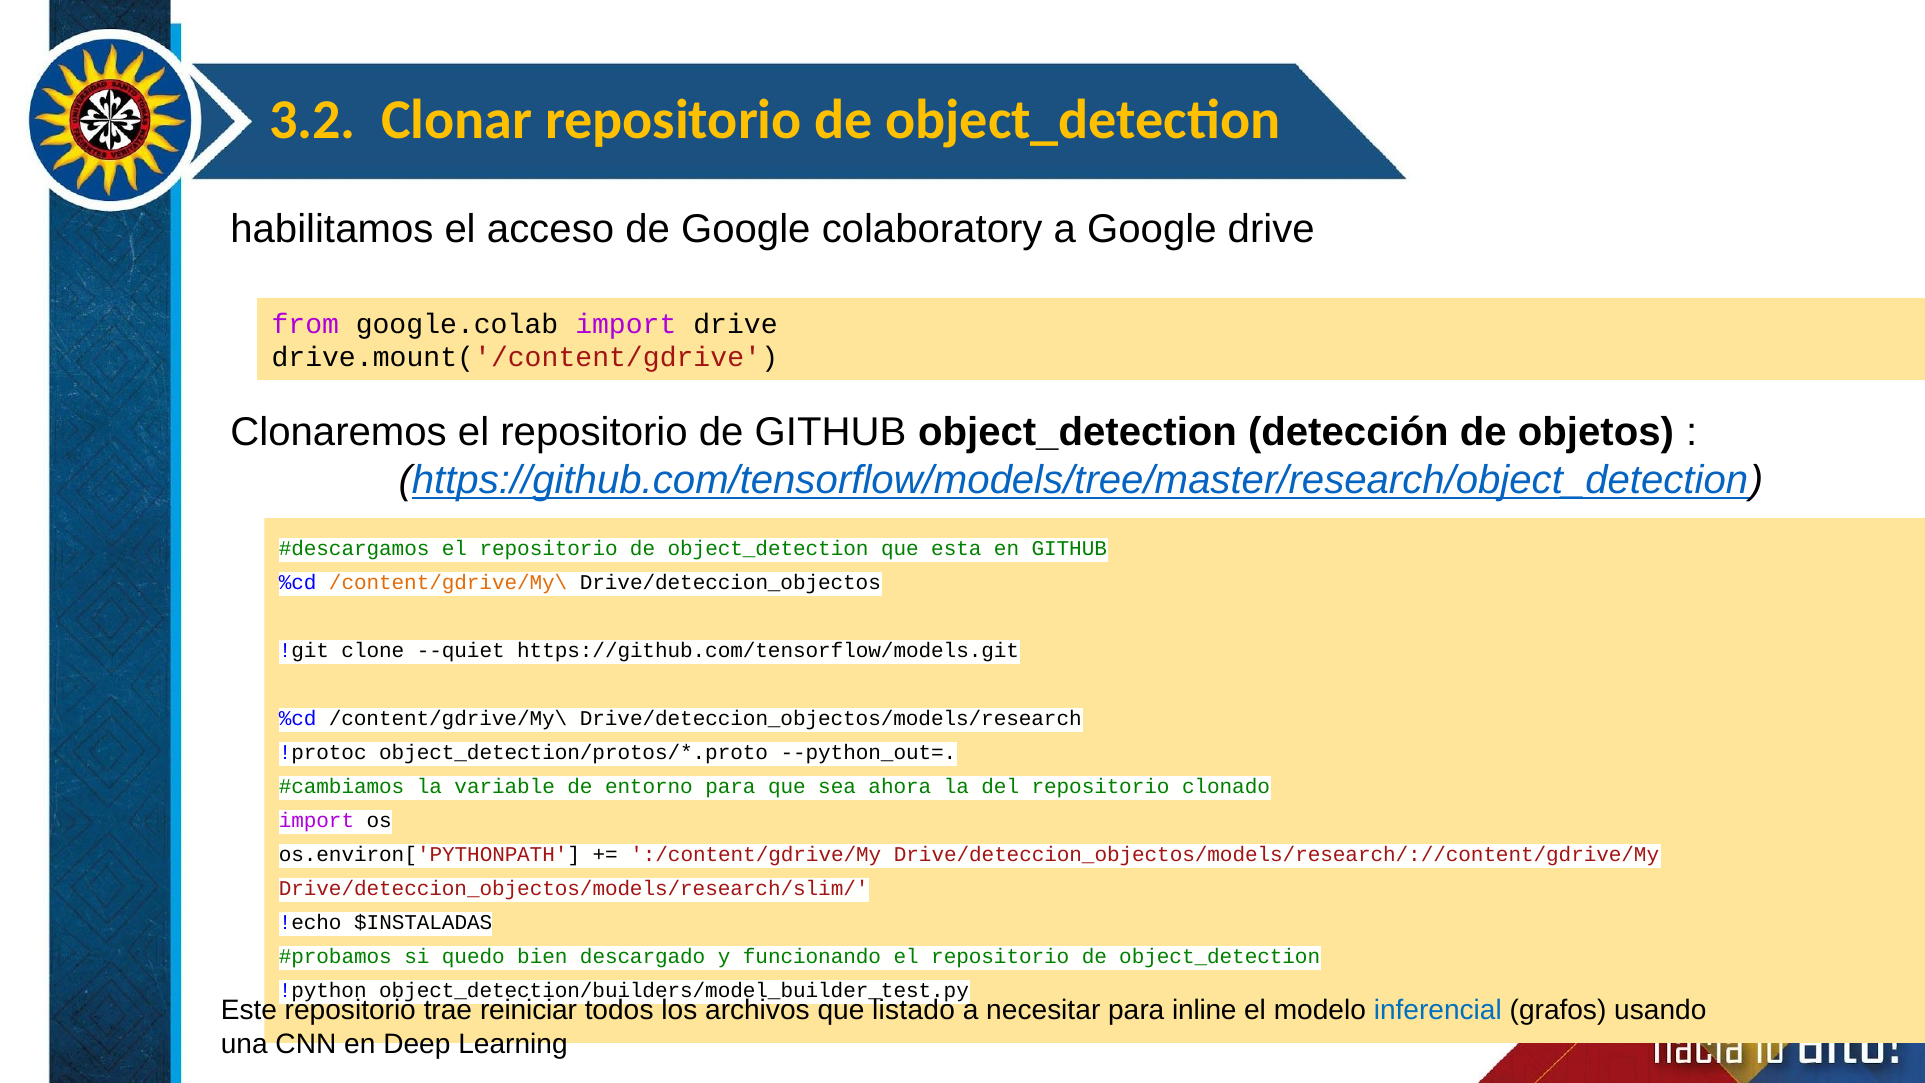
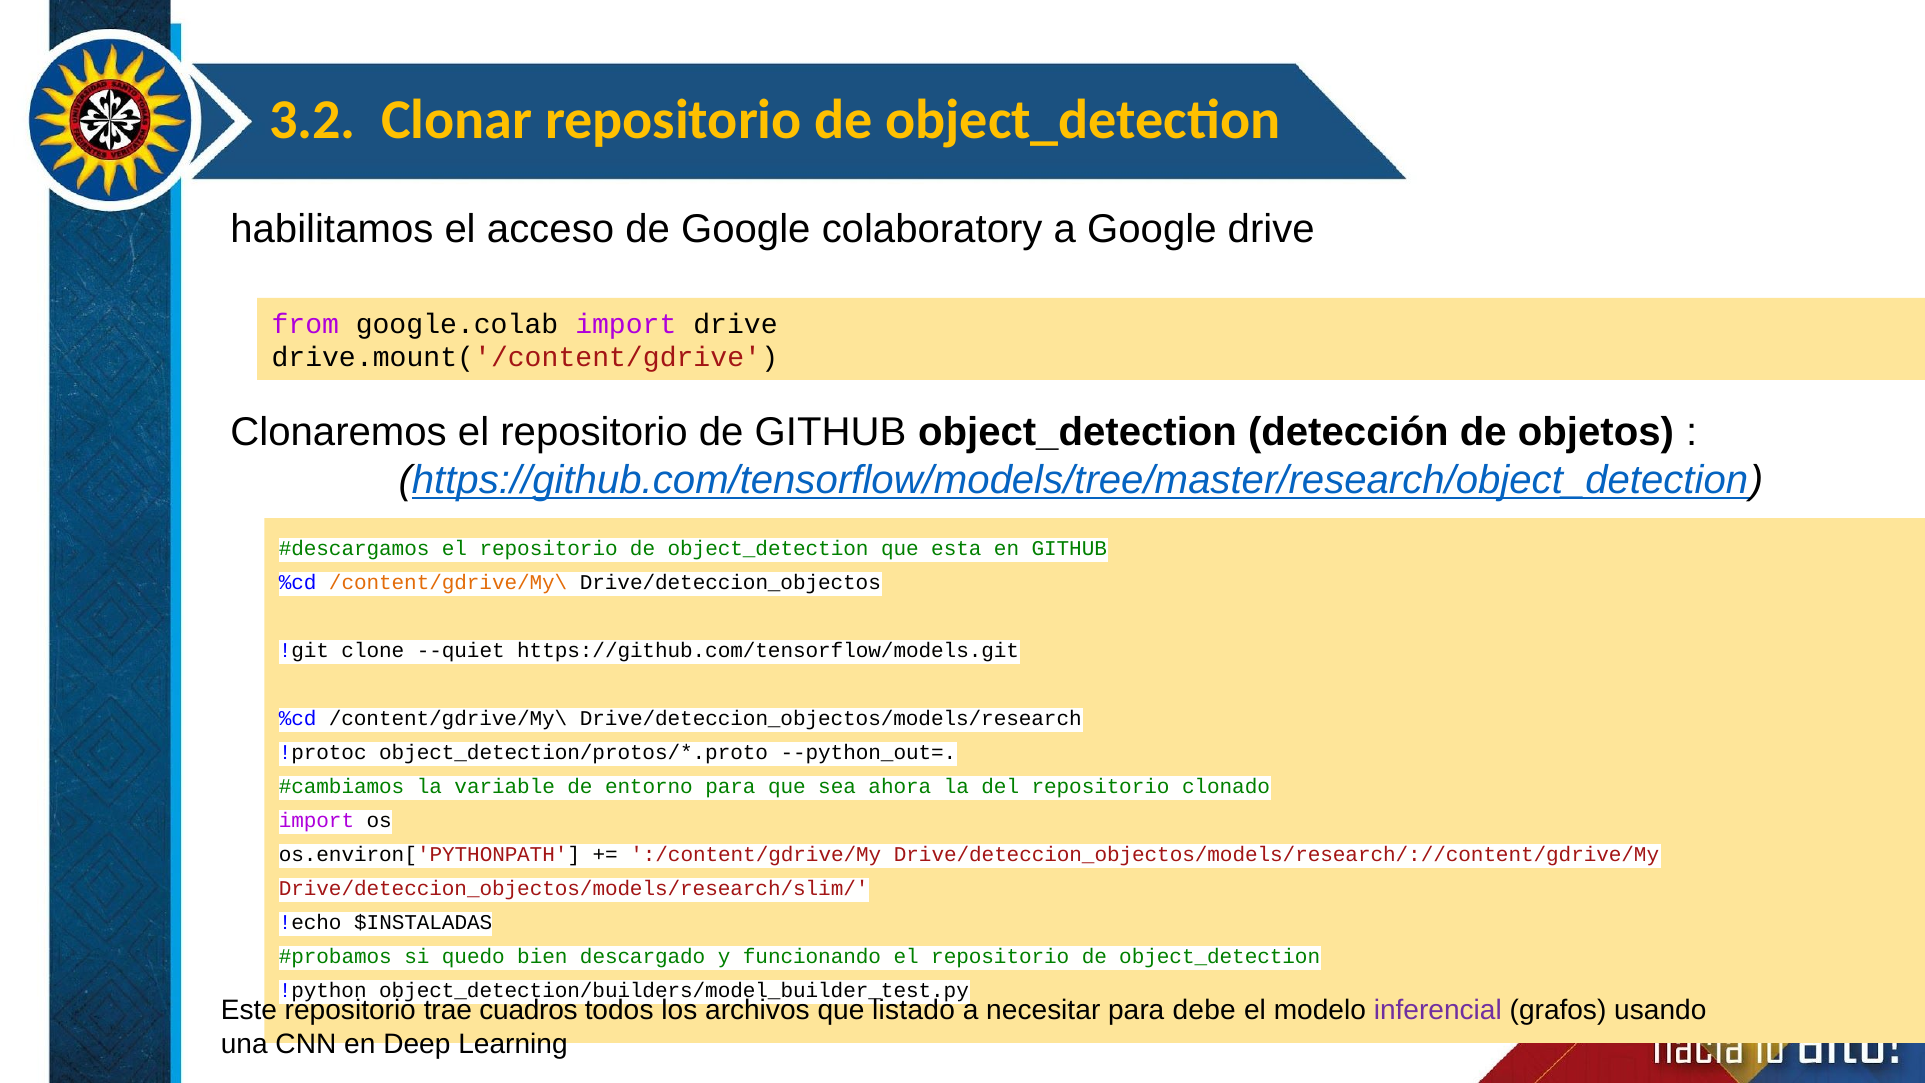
reiniciar: reiniciar -> cuadros
inline: inline -> debe
inferencial colour: blue -> purple
